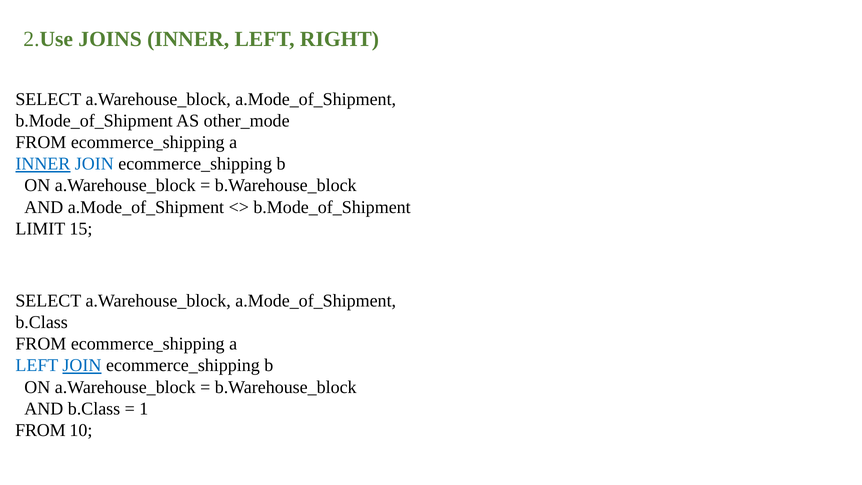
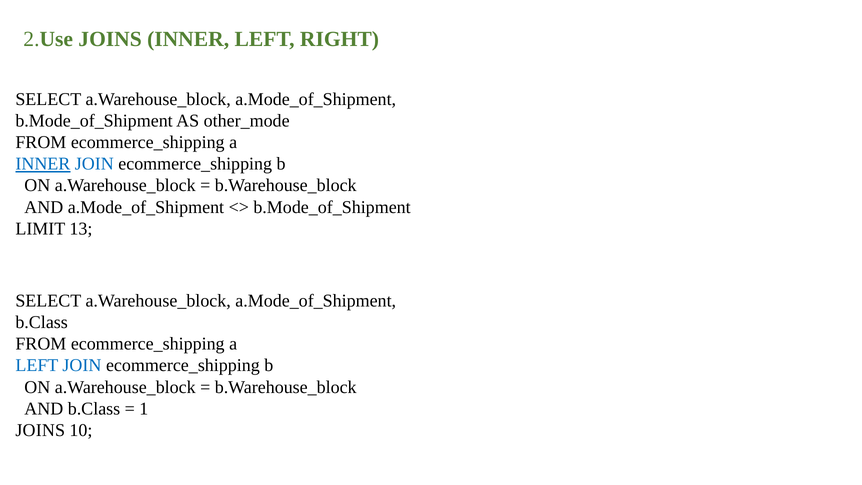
15: 15 -> 13
JOIN at (82, 365) underline: present -> none
FROM at (40, 430): FROM -> JOINS
